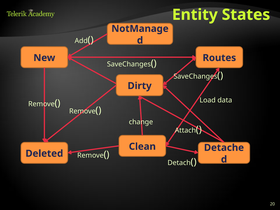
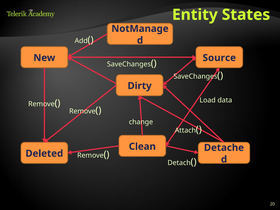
Routes: Routes -> Source
